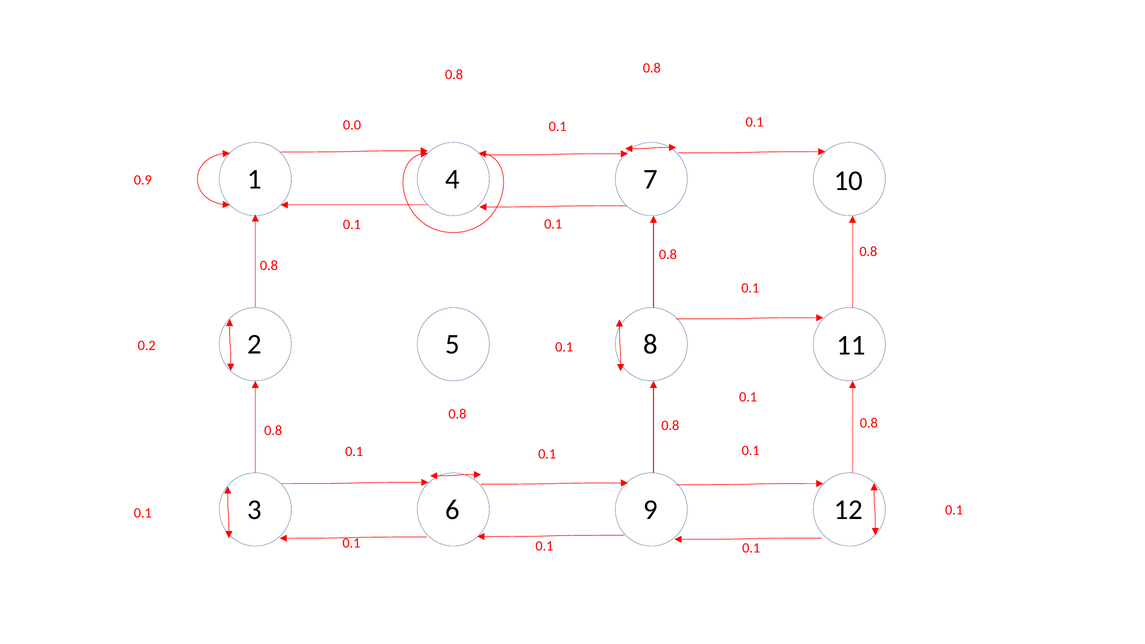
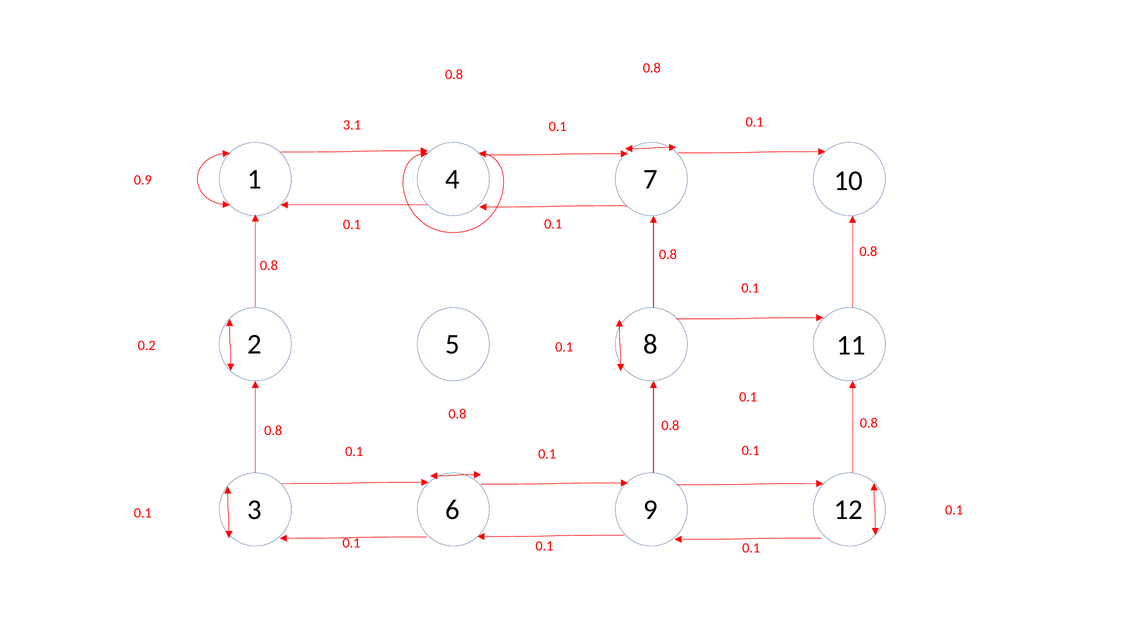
0.0: 0.0 -> 3.1
